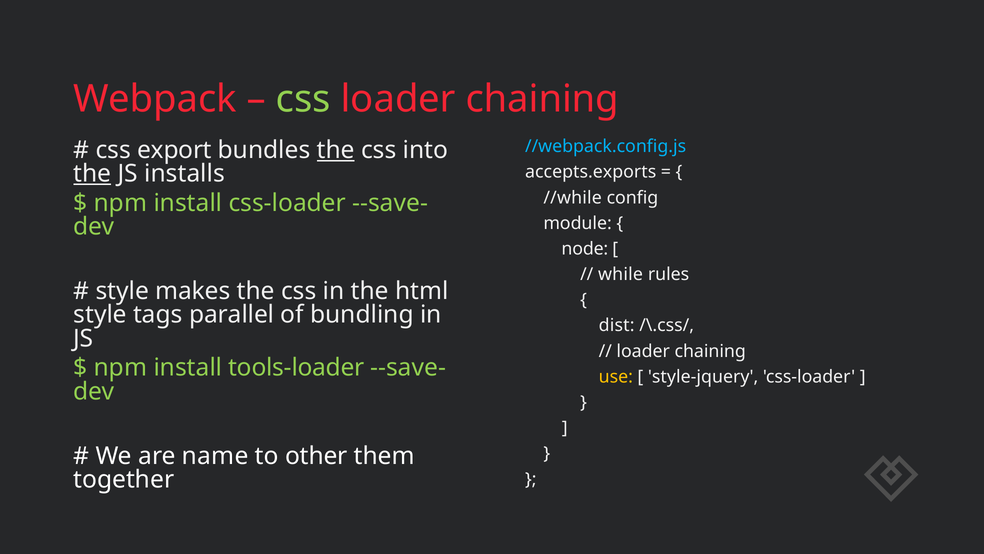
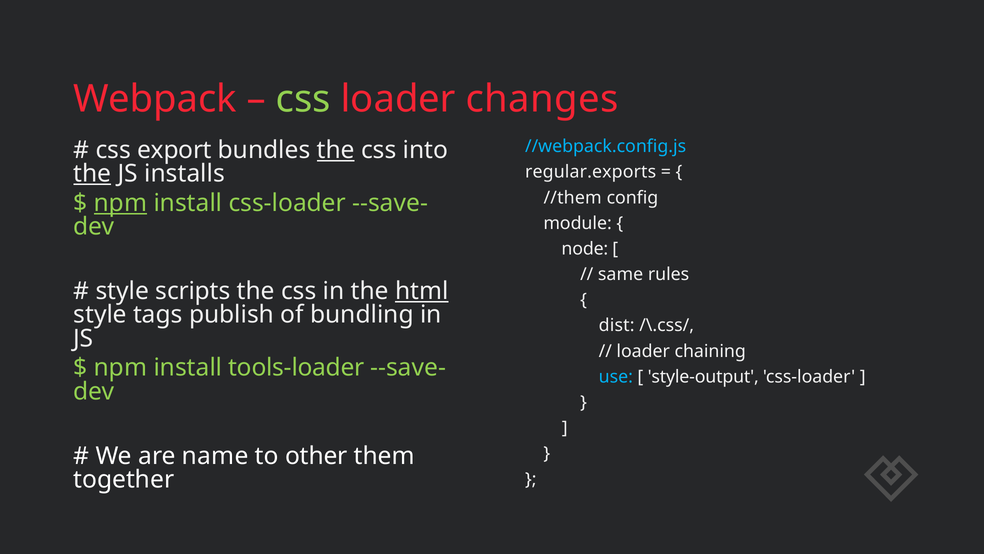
chaining at (542, 99): chaining -> changes
accepts.exports: accepts.exports -> regular.exports
//while: //while -> //them
npm at (120, 203) underline: none -> present
while: while -> same
makes: makes -> scripts
html underline: none -> present
parallel: parallel -> publish
use colour: yellow -> light blue
style-jquery: style-jquery -> style-output
